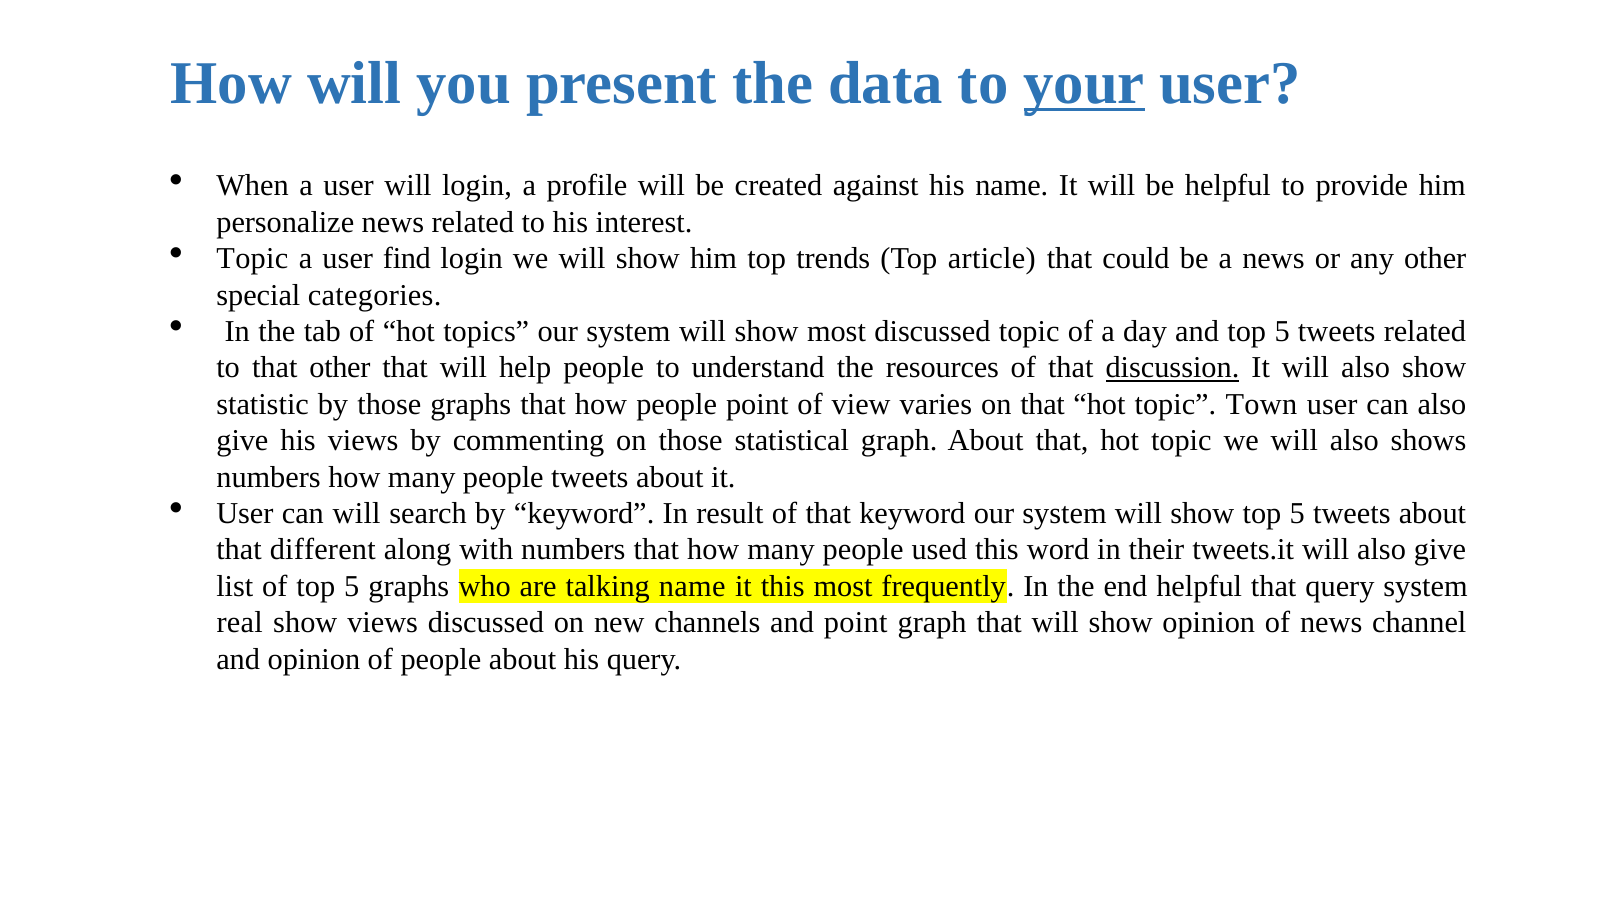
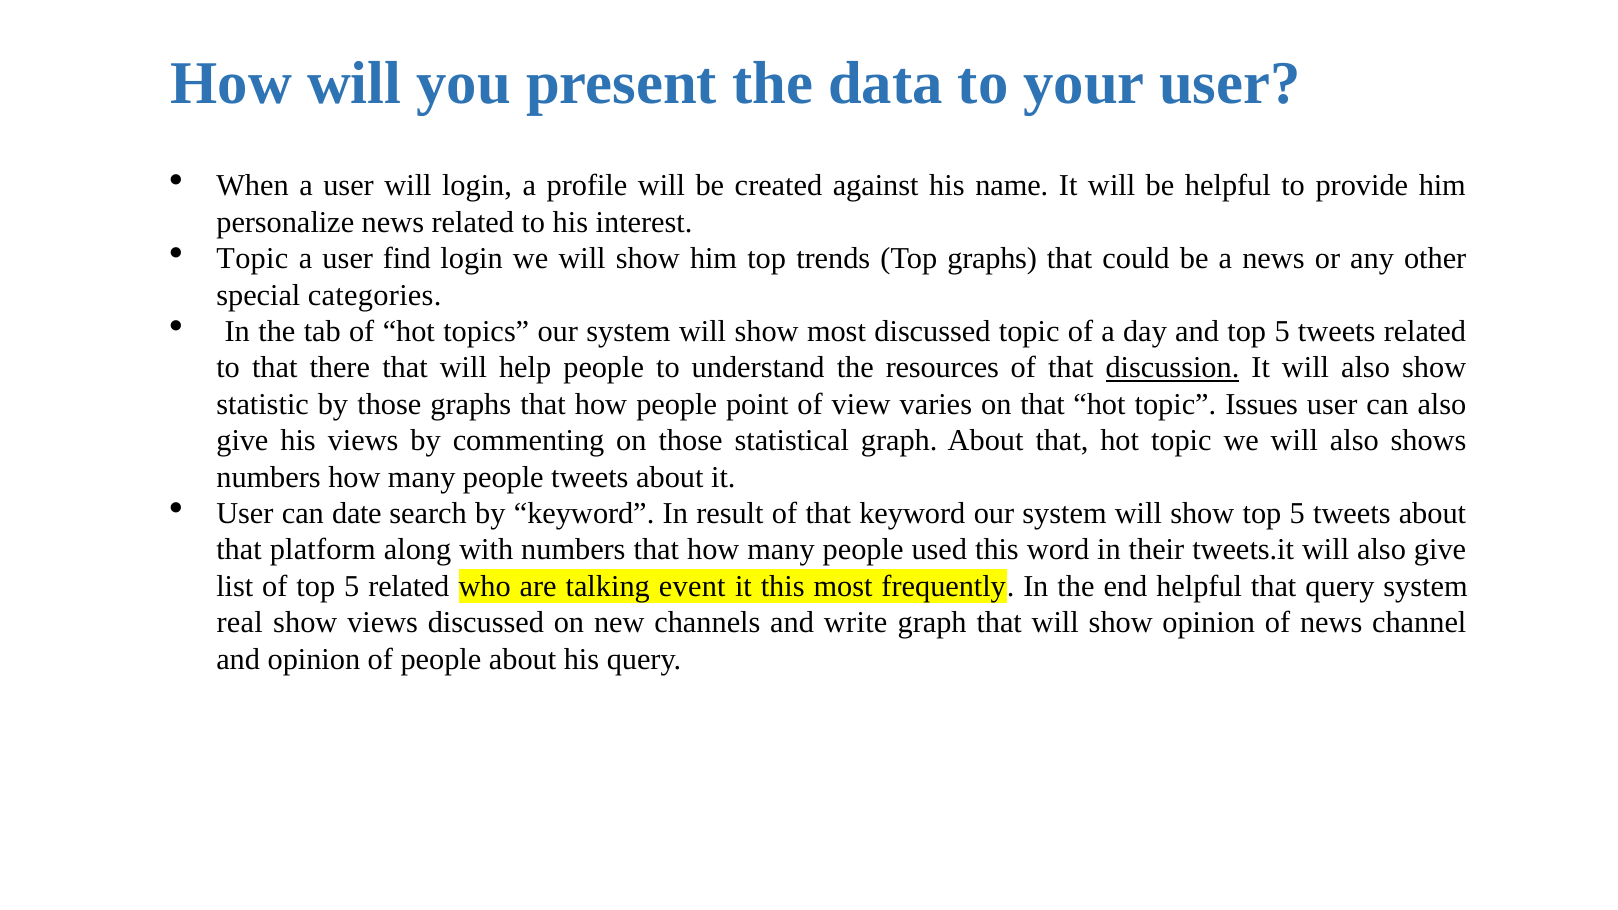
your underline: present -> none
Top article: article -> graphs
that other: other -> there
Town: Town -> Issues
can will: will -> date
different: different -> platform
5 graphs: graphs -> related
talking name: name -> event
and point: point -> write
